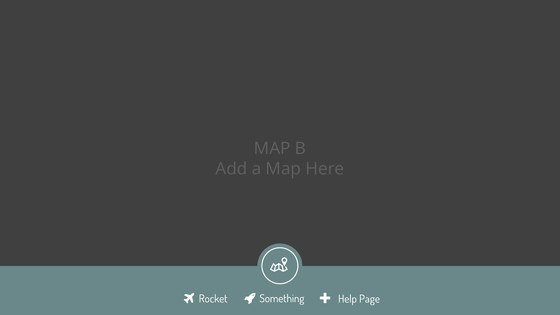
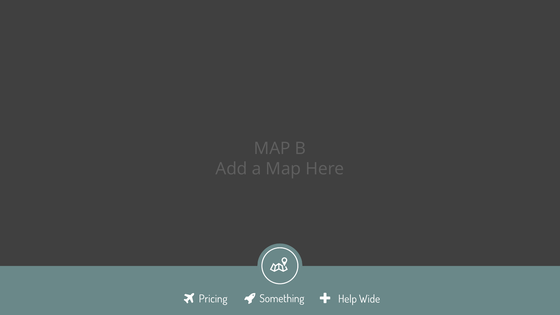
Rocket: Rocket -> Pricing
Page: Page -> Wide
